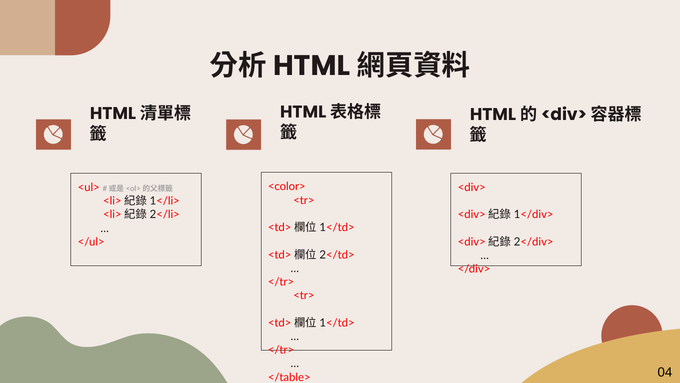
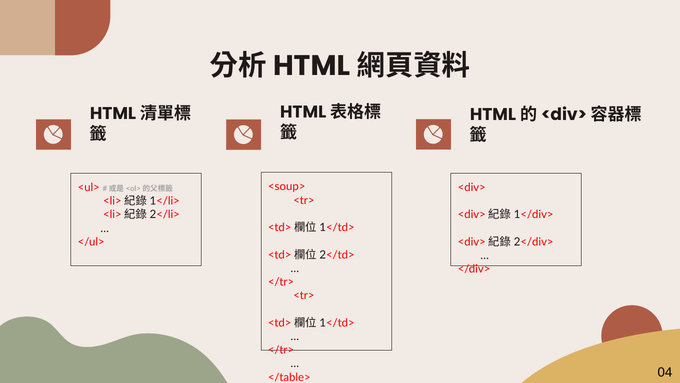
<color>: <color> -> <soup>
